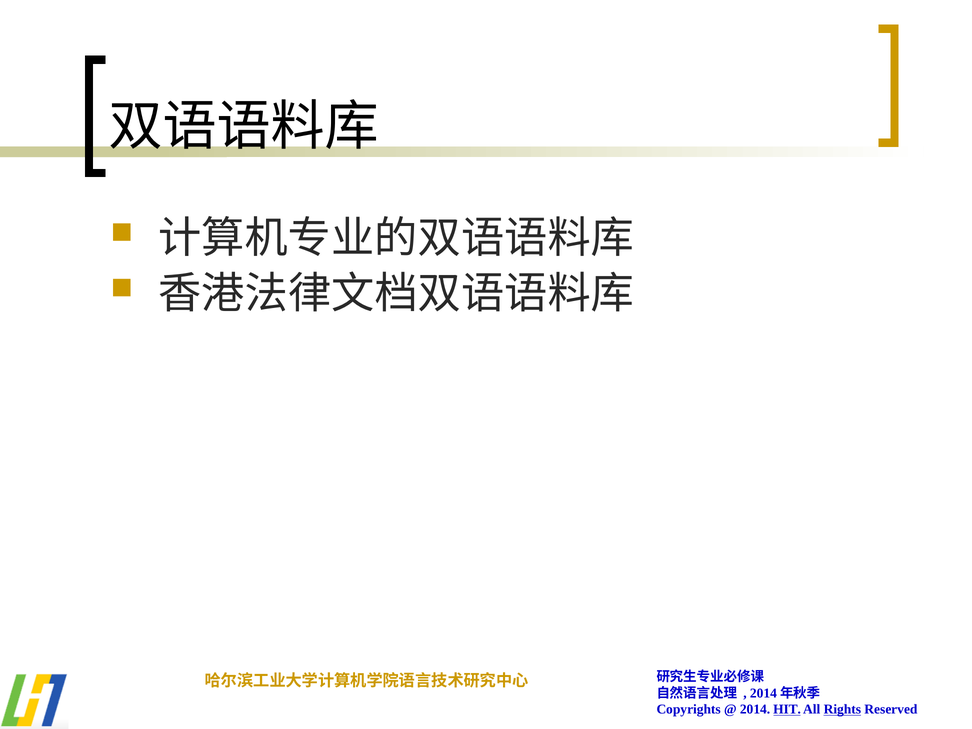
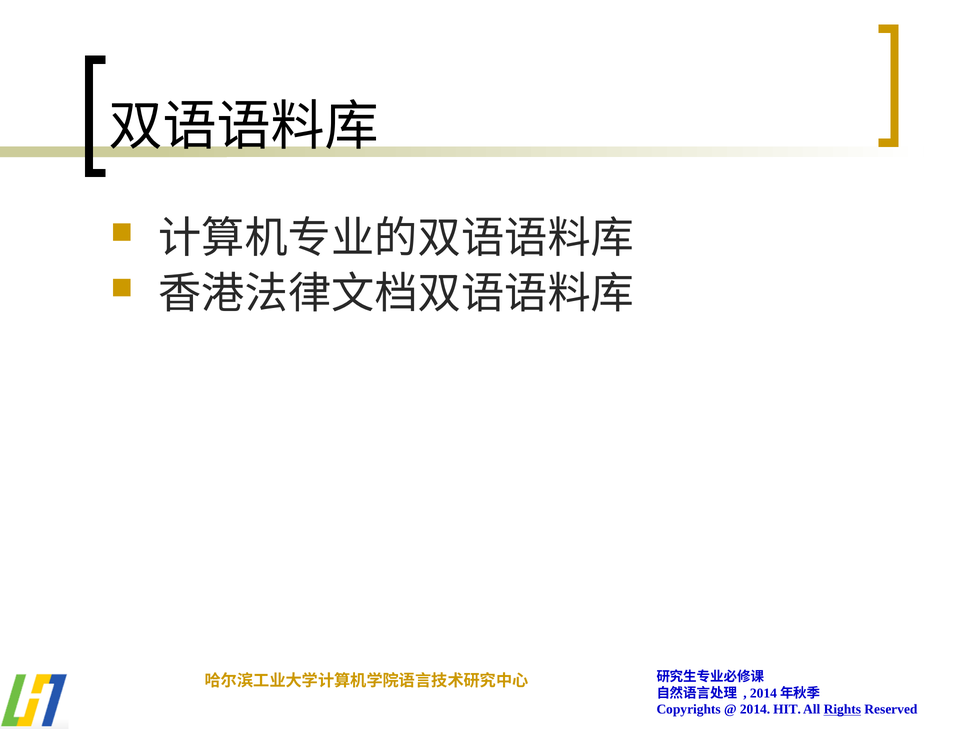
HIT underline: present -> none
